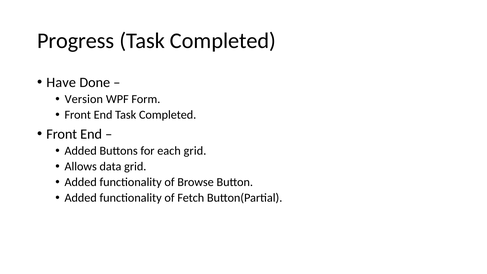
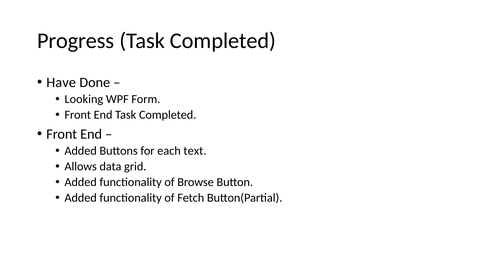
Version: Version -> Looking
each grid: grid -> text
